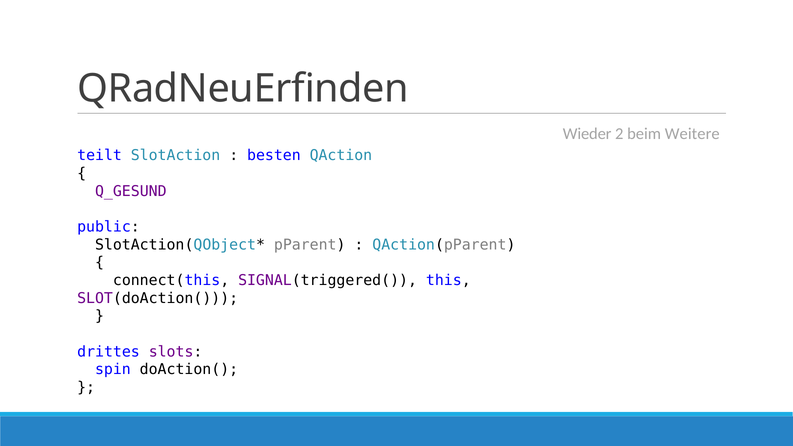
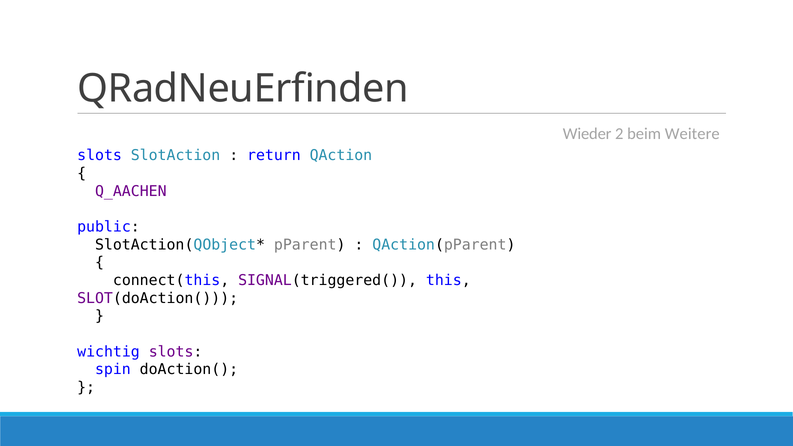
teilt at (100, 155): teilt -> slots
besten: besten -> return
Q_GESUND: Q_GESUND -> Q_AACHEN
drittes: drittes -> wichtig
